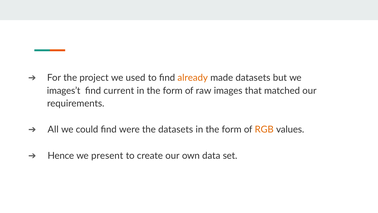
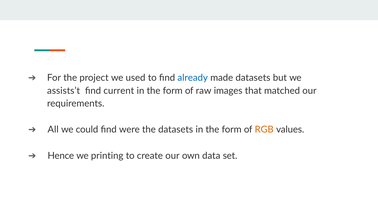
already colour: orange -> blue
images’t: images’t -> assists’t
present: present -> printing
